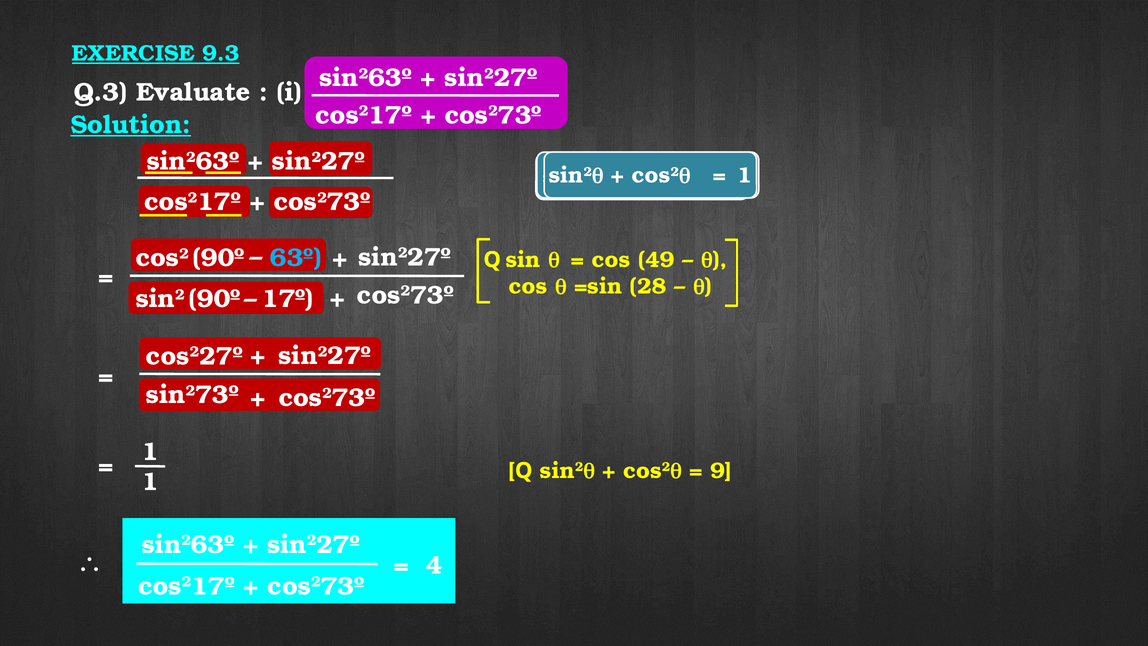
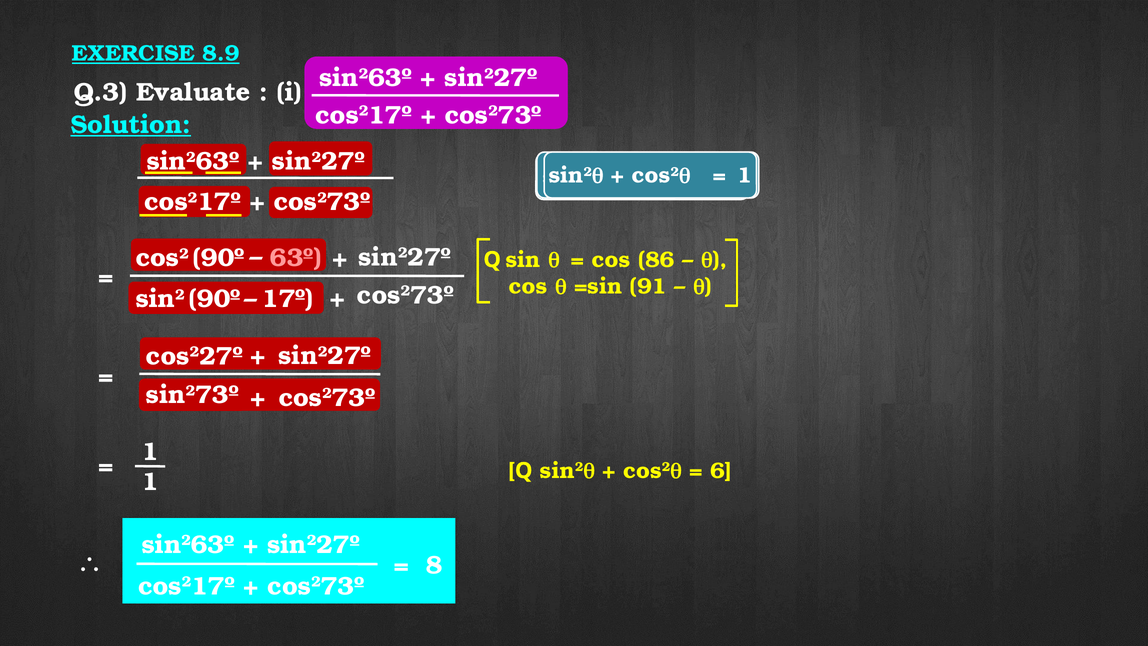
9.3: 9.3 -> 8.9
63º colour: light blue -> pink
49: 49 -> 86
28: 28 -> 91
9: 9 -> 6
4: 4 -> 8
